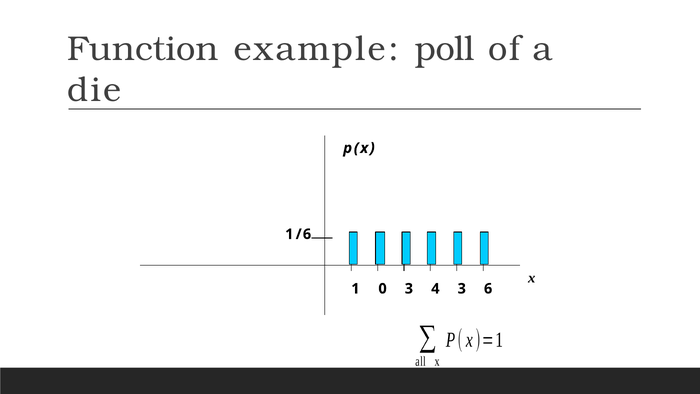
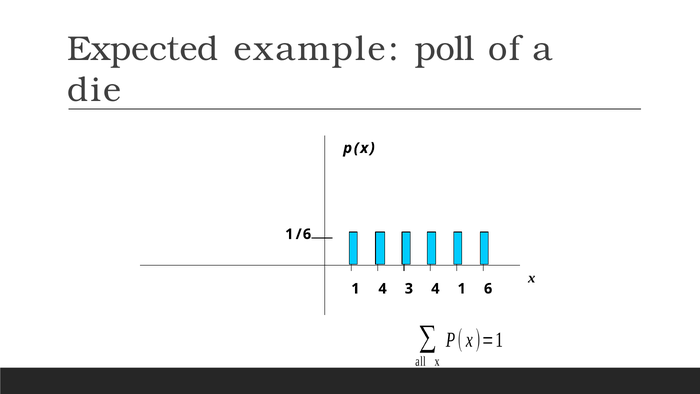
Function: Function -> Expected
1 0: 0 -> 4
4 3: 3 -> 1
